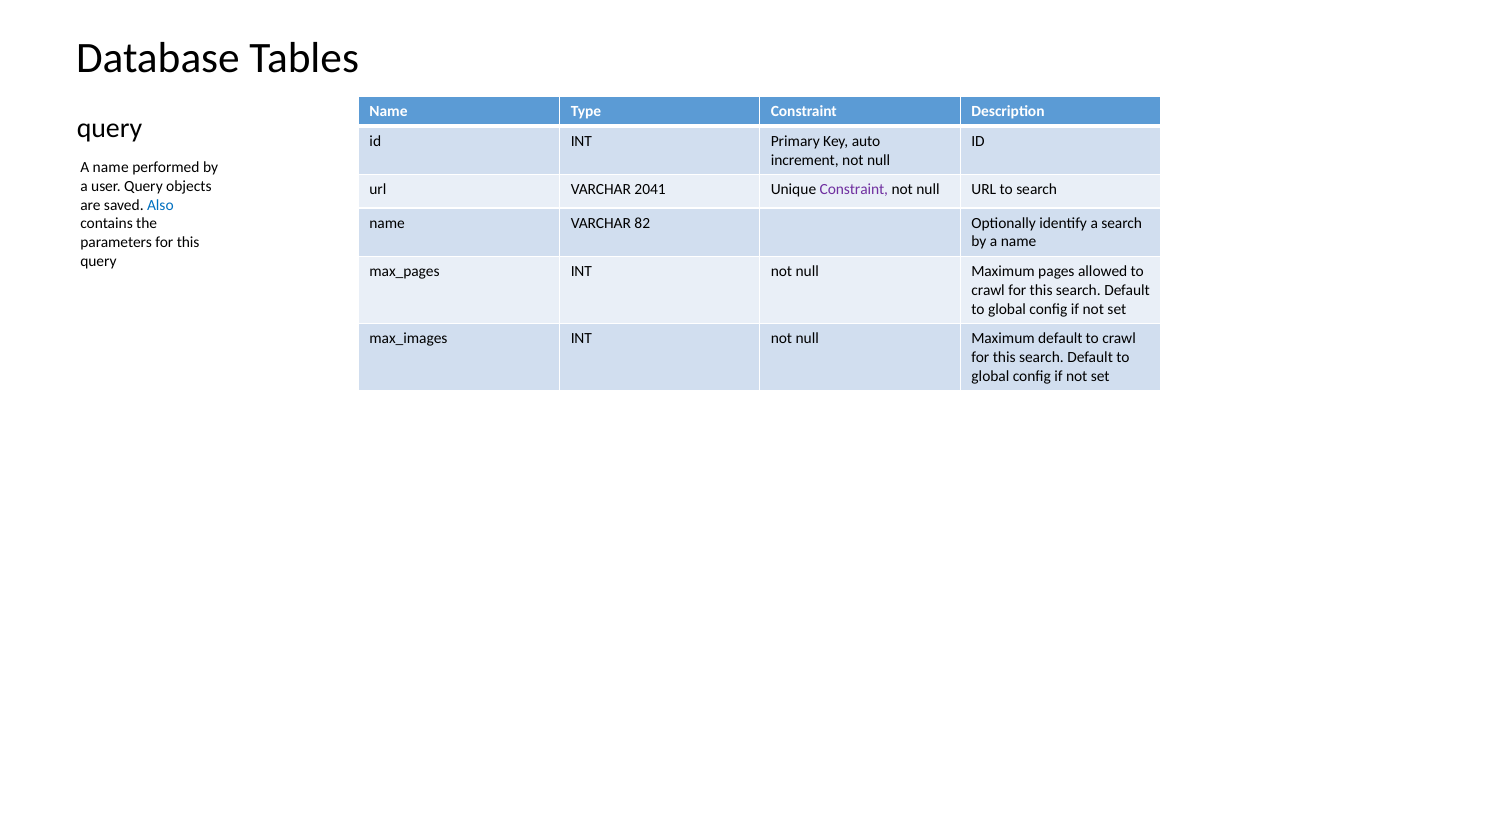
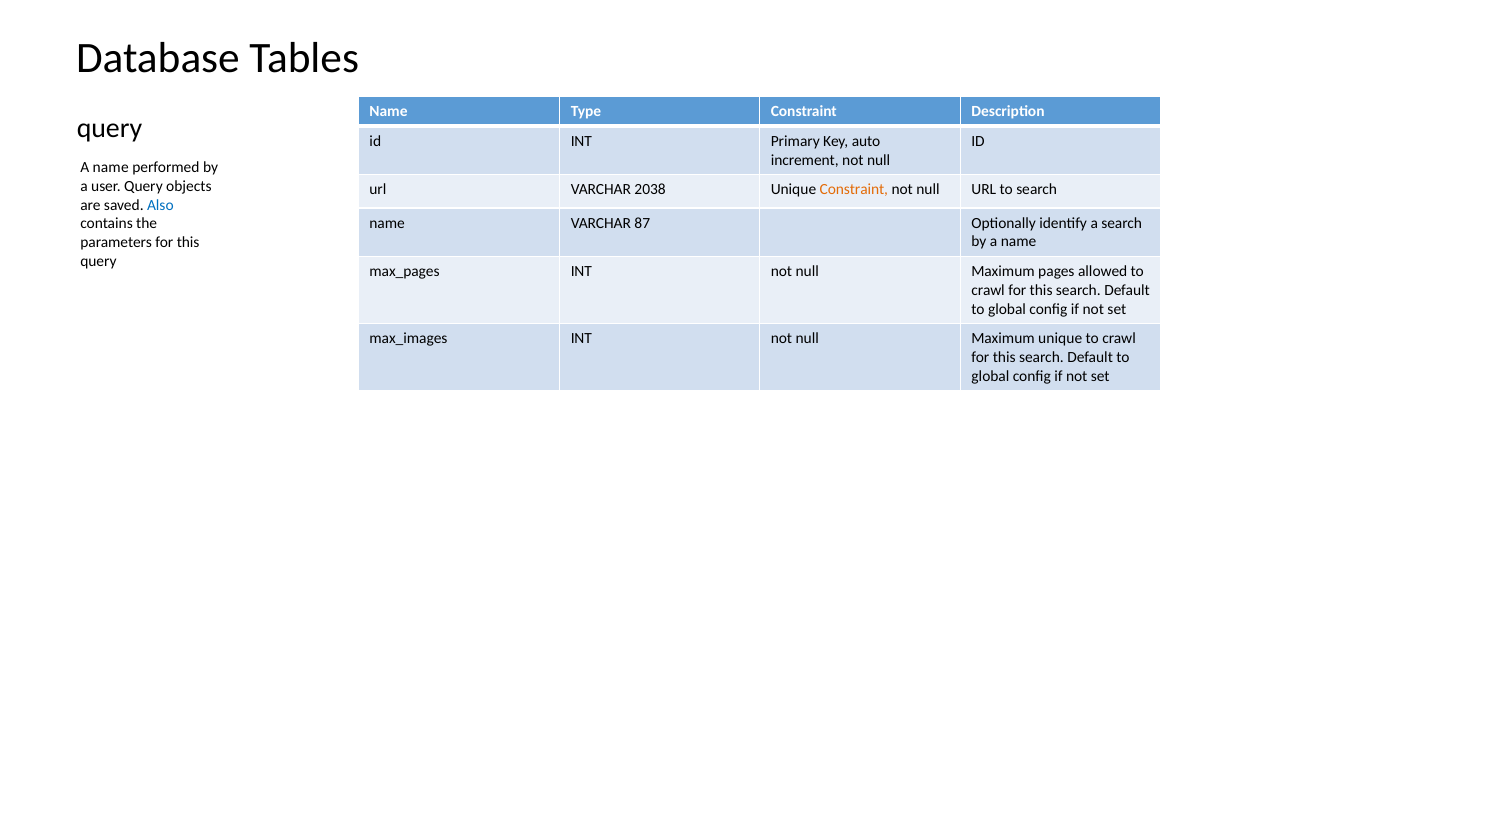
2041: 2041 -> 2038
Constraint at (854, 190) colour: purple -> orange
82: 82 -> 87
Maximum default: default -> unique
